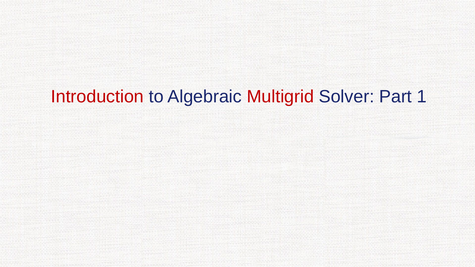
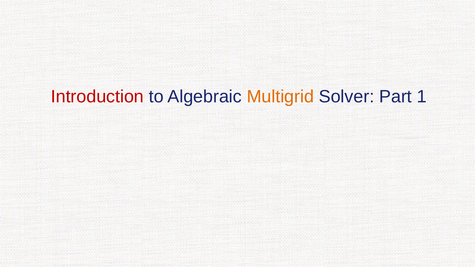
Multigrid colour: red -> orange
